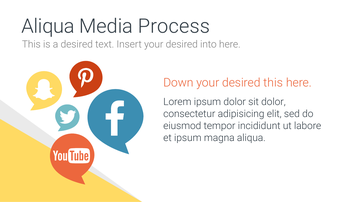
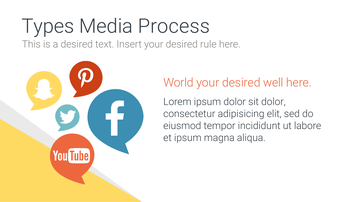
Aliqua at (48, 26): Aliqua -> Types
into: into -> rule
Down: Down -> World
desired this: this -> well
